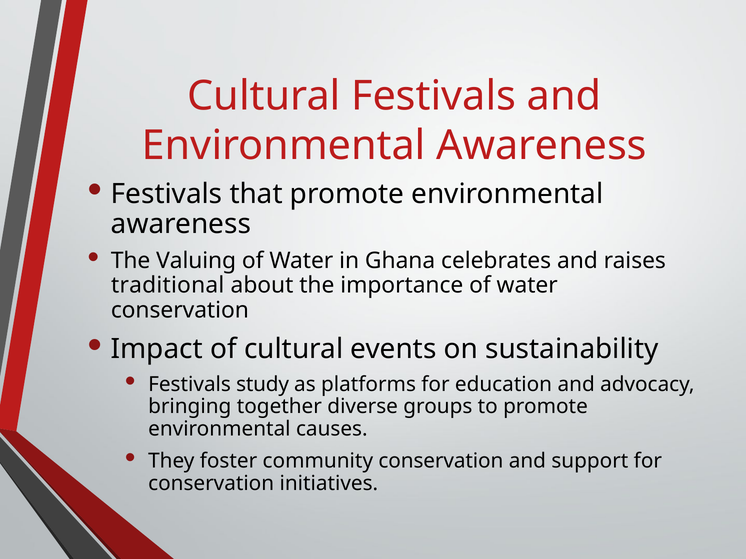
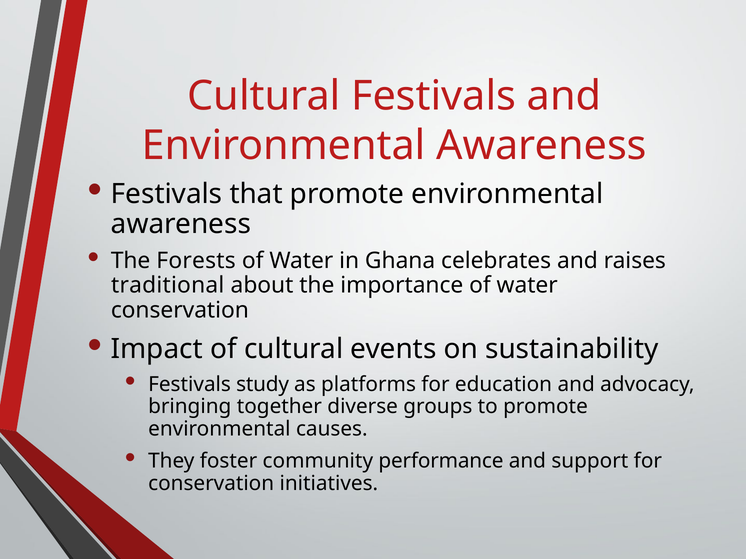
Valuing: Valuing -> Forests
community conservation: conservation -> performance
